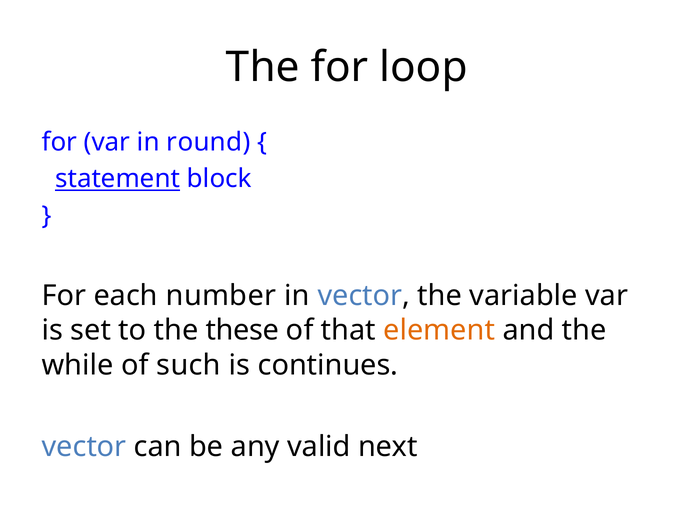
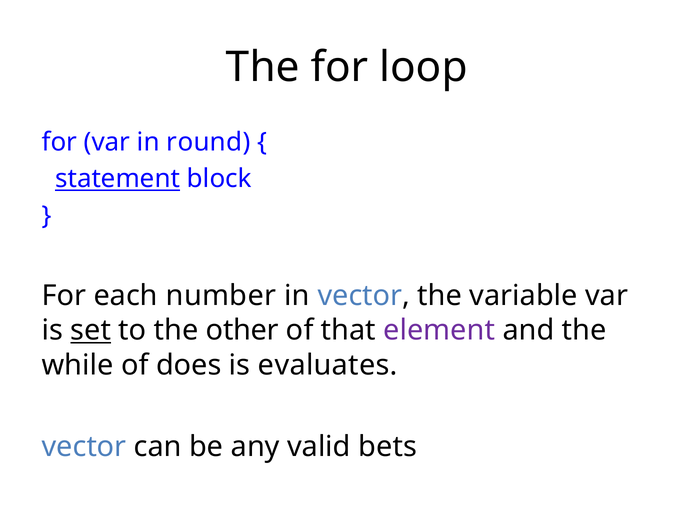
set underline: none -> present
these: these -> other
element colour: orange -> purple
such: such -> does
continues: continues -> evaluates
next: next -> bets
